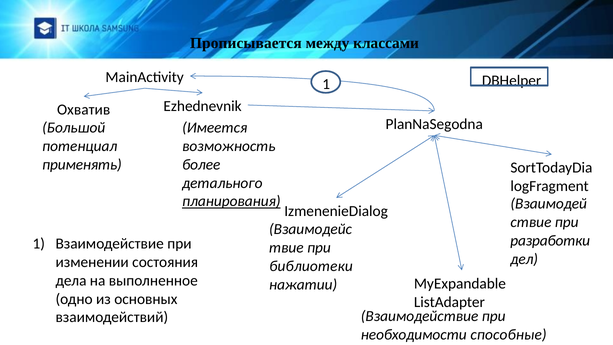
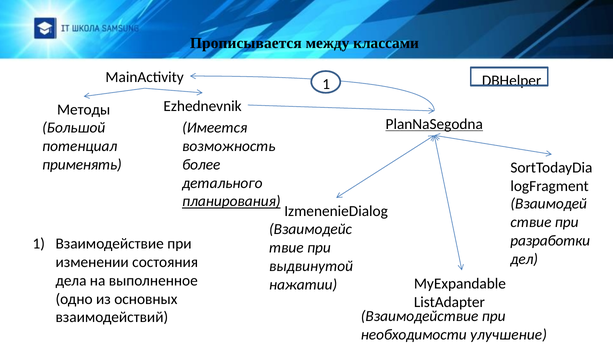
Охватив: Охватив -> Методы
PlanNaSegodna underline: none -> present
библиотеки: библиотеки -> выдвинутой
способные: способные -> улучшение
